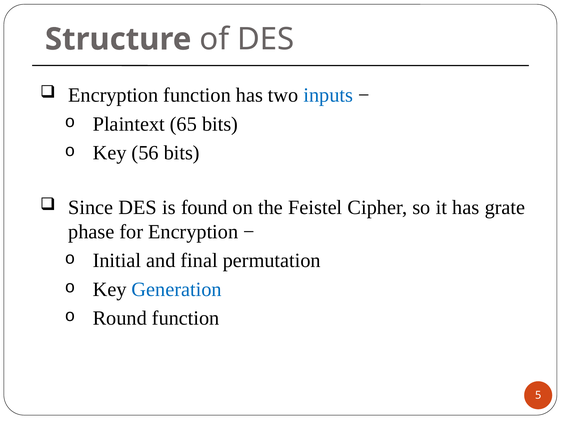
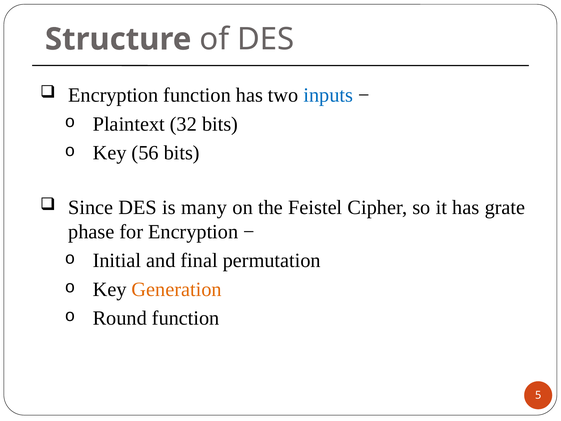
65: 65 -> 32
found: found -> many
Generation colour: blue -> orange
